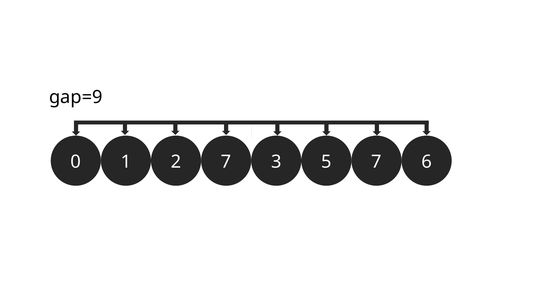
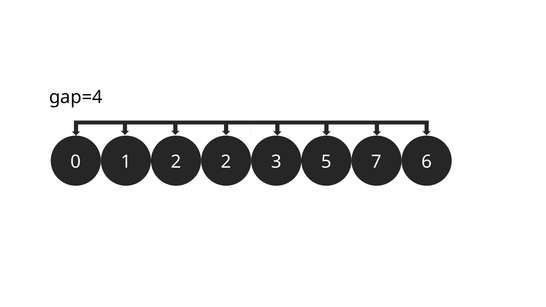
gap=9: gap=9 -> gap=4
2 7: 7 -> 2
